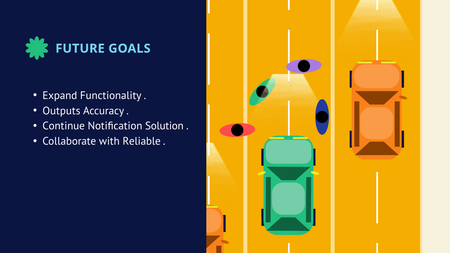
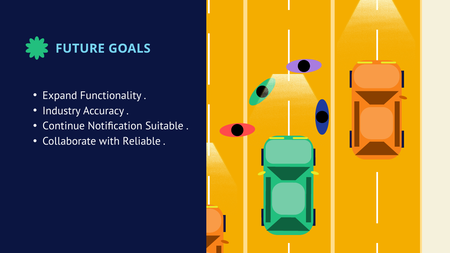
Outputs: Outputs -> Industry
Solution: Solution -> Suitable
